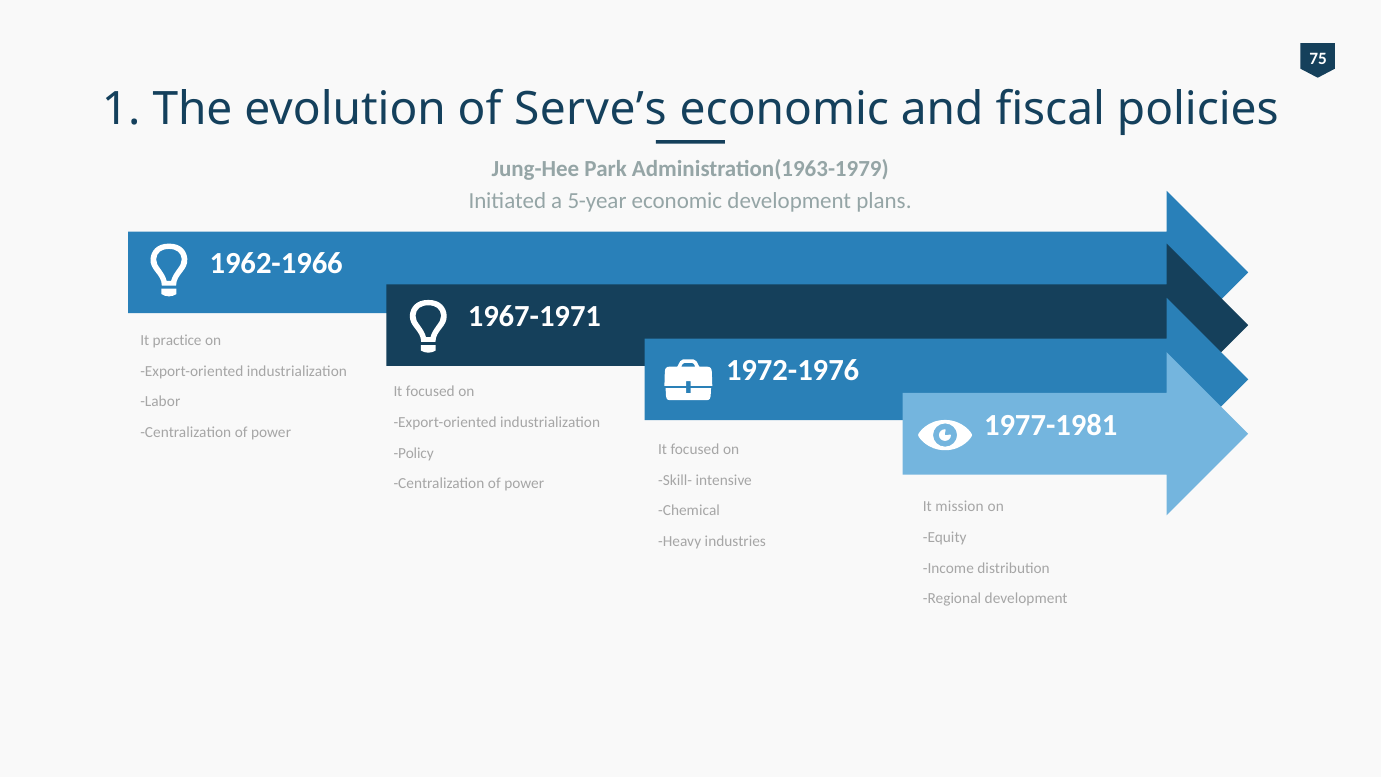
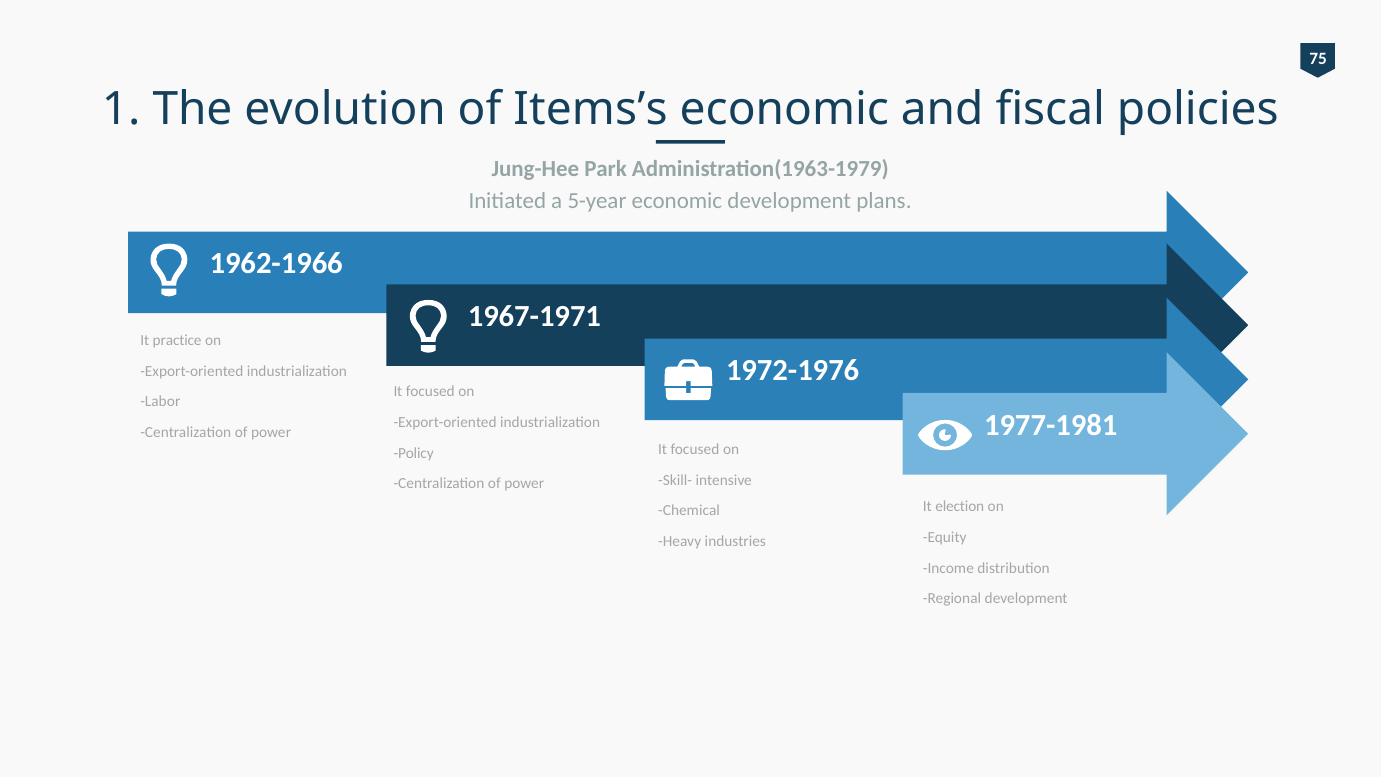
Serve’s: Serve’s -> Items’s
mission: mission -> election
